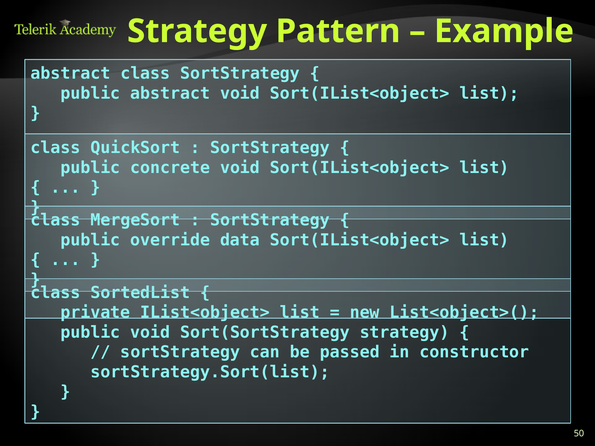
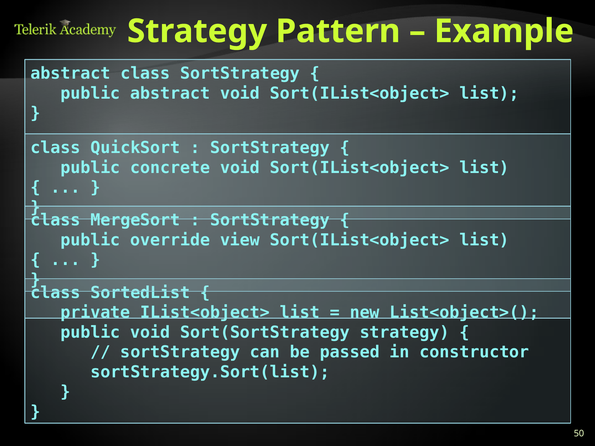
data: data -> view
